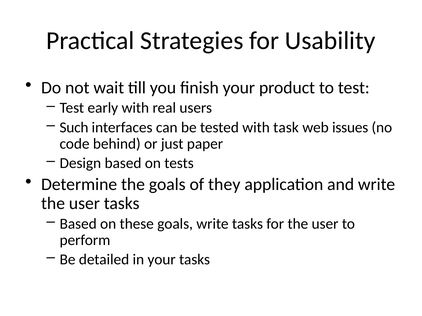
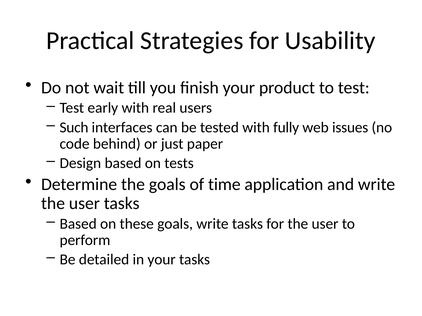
task: task -> fully
they: they -> time
